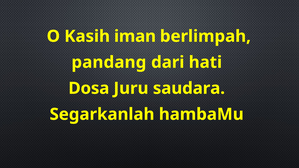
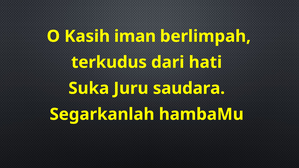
pandang: pandang -> terkudus
Dosa: Dosa -> Suka
